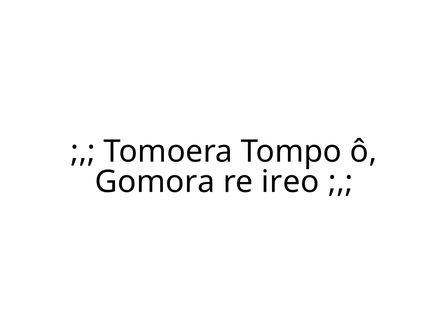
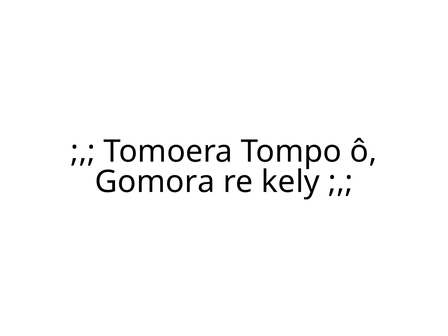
ireo: ireo -> kely
